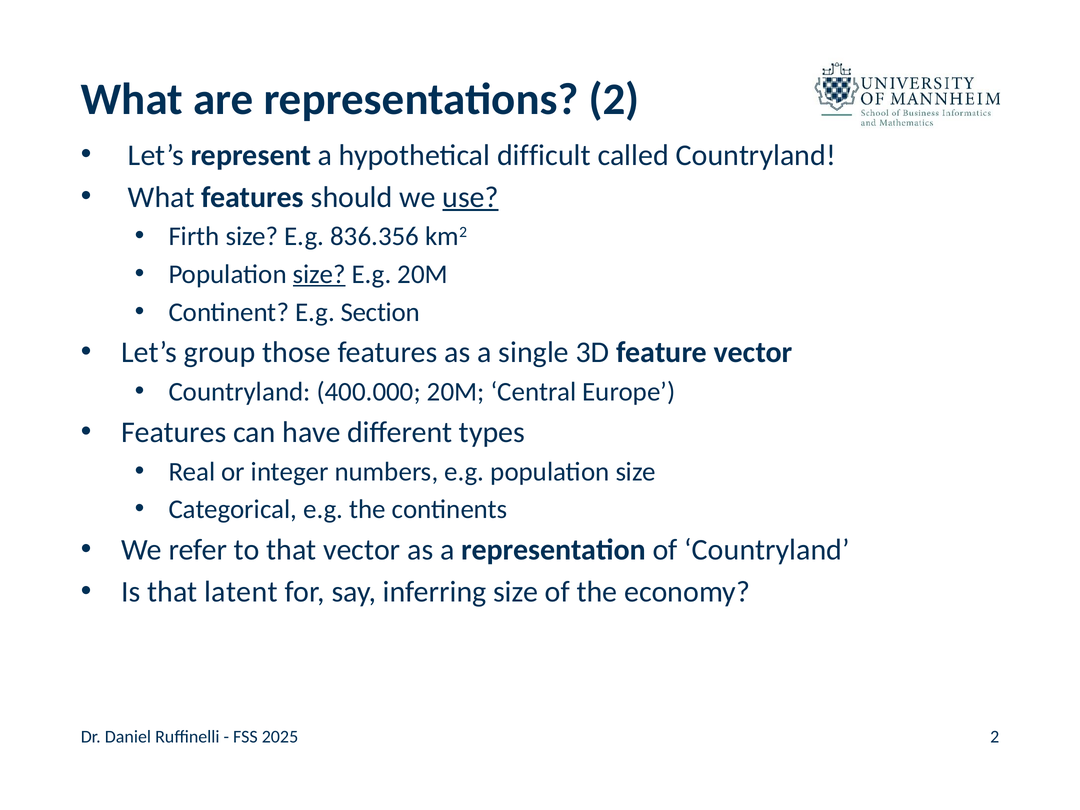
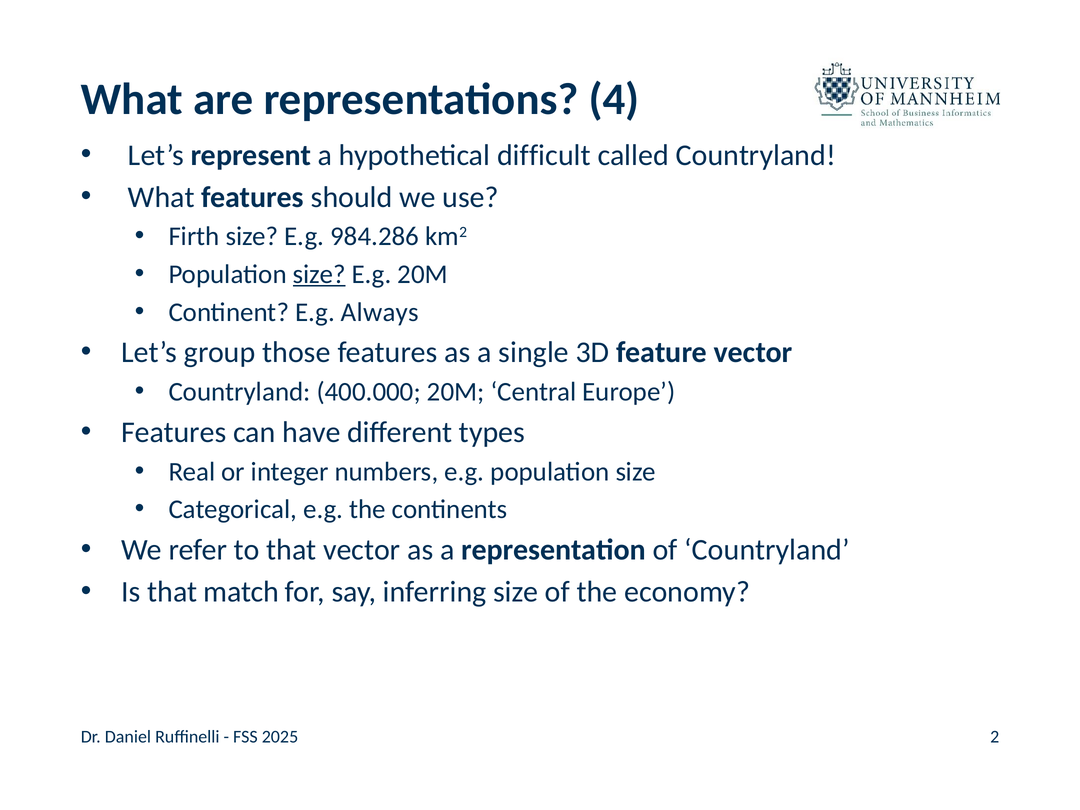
representations 2: 2 -> 4
use underline: present -> none
836.356: 836.356 -> 984.286
Section: Section -> Always
latent: latent -> match
